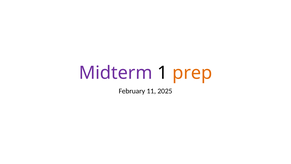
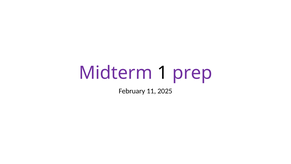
prep colour: orange -> purple
